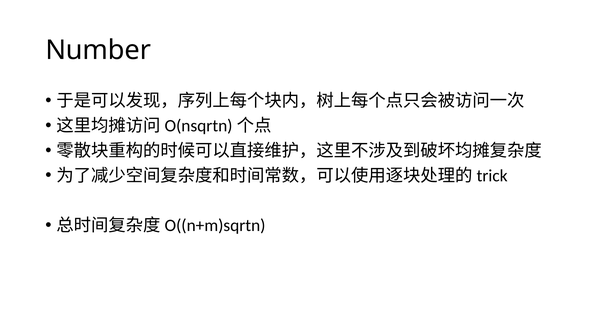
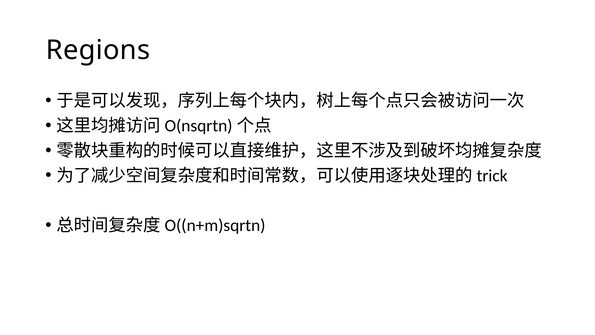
Number: Number -> Regions
